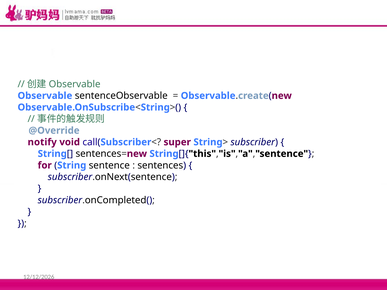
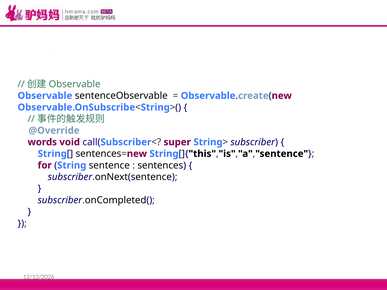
notify: notify -> words
